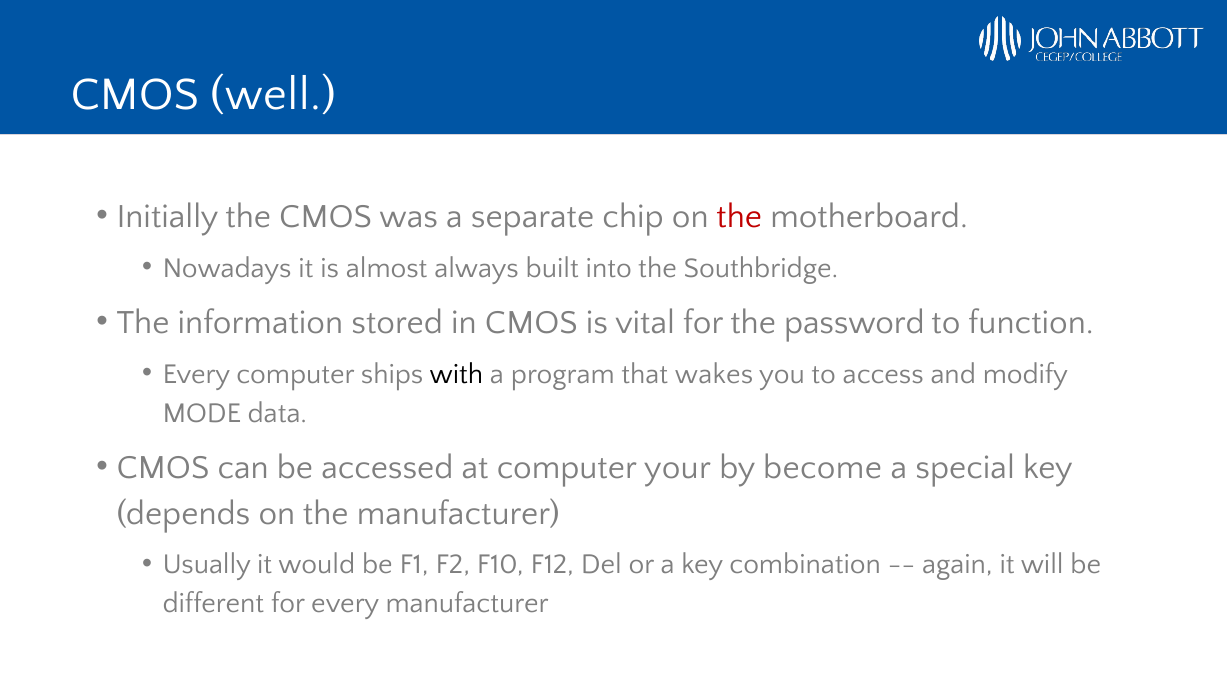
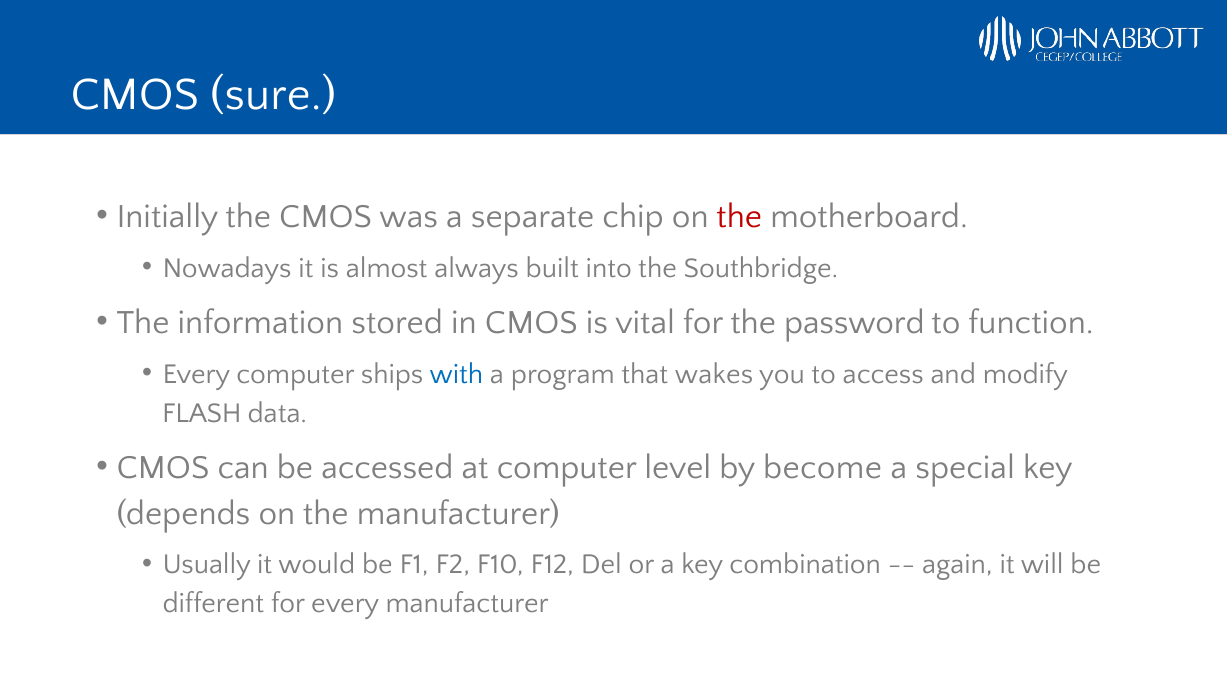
well: well -> sure
with colour: black -> blue
MODE: MODE -> FLASH
your: your -> level
